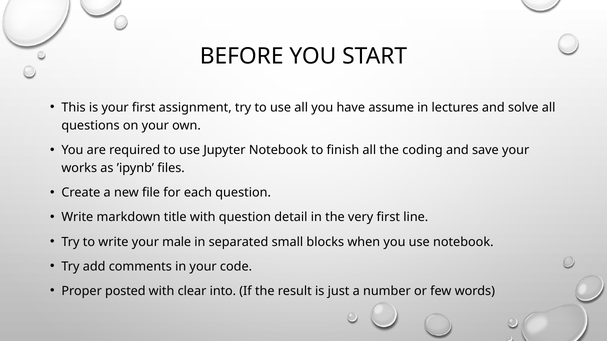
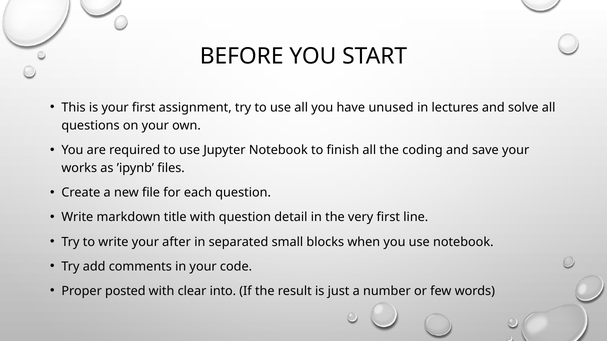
assume: assume -> unused
male: male -> after
